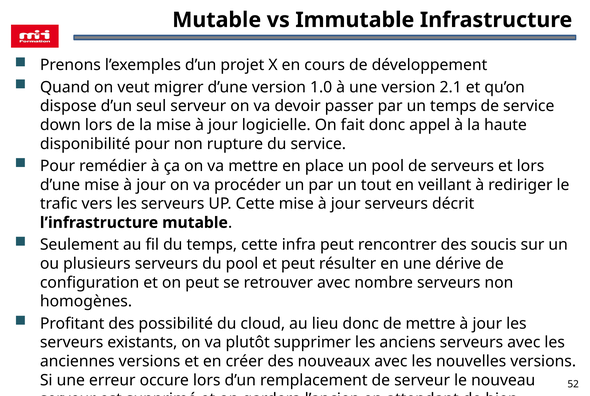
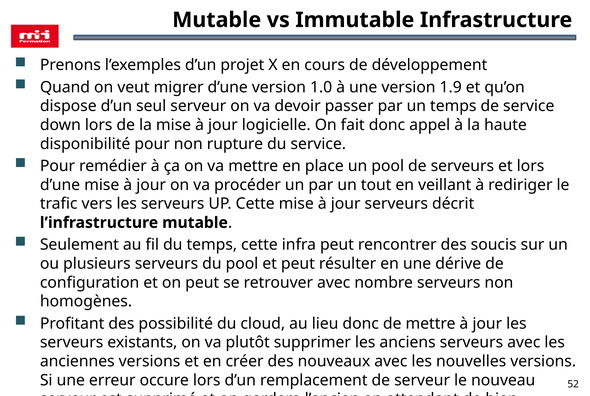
2.1: 2.1 -> 1.9
